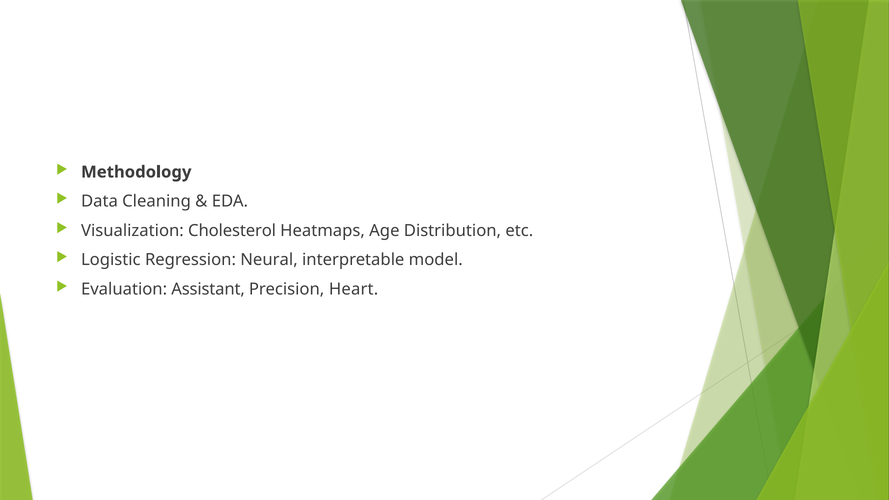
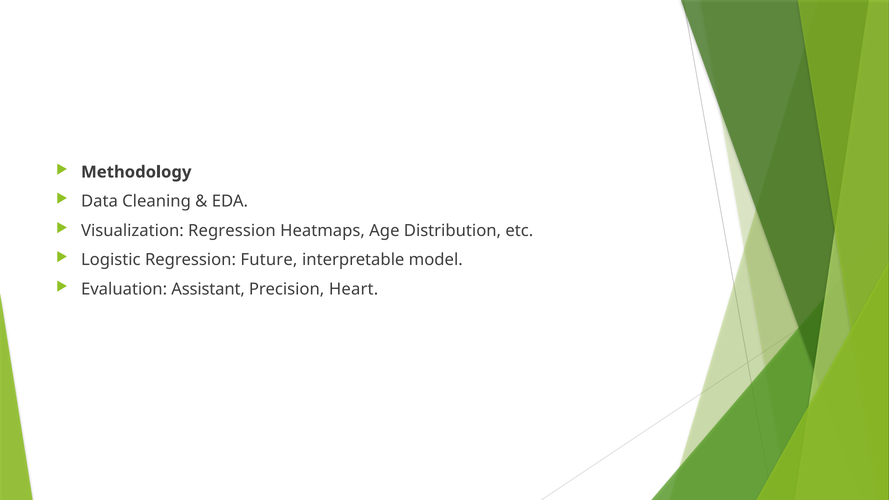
Visualization Cholesterol: Cholesterol -> Regression
Neural: Neural -> Future
